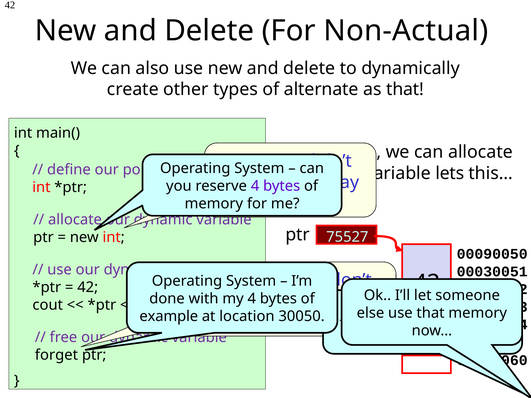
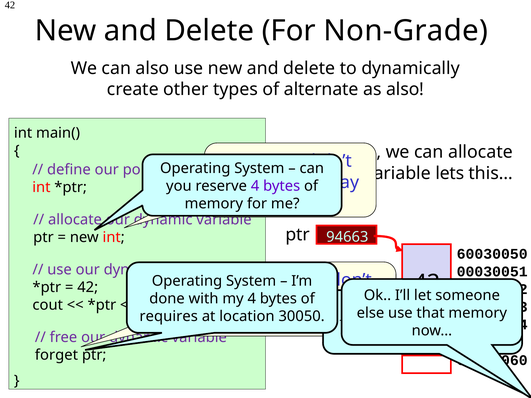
Non-Actual: Non-Actual -> Non-Grade
as that: that -> also
75527: 75527 -> 94663
00090050: 00090050 -> 60030050
example: example -> requires
